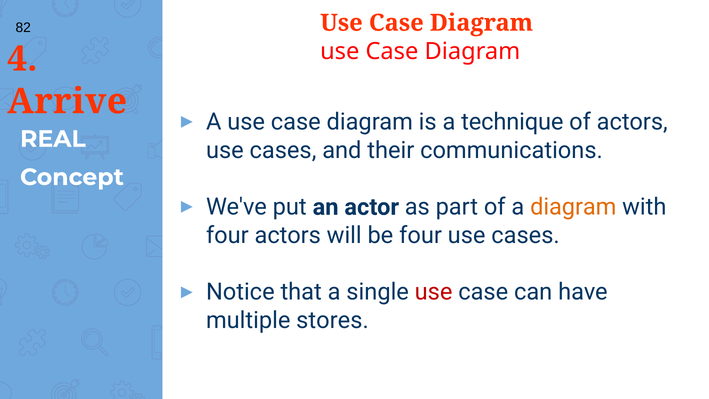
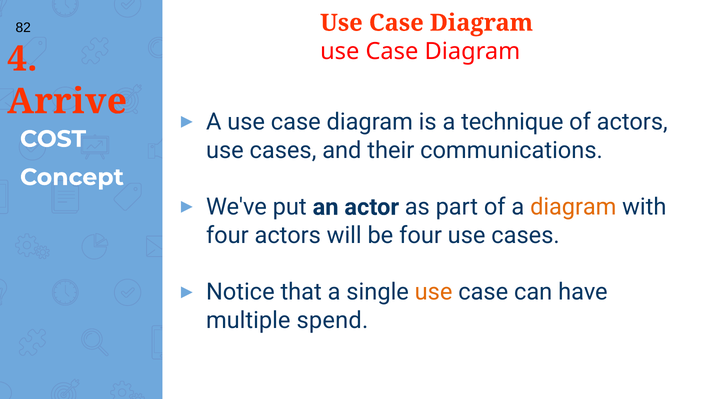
REAL: REAL -> COST
use at (434, 292) colour: red -> orange
stores: stores -> spend
